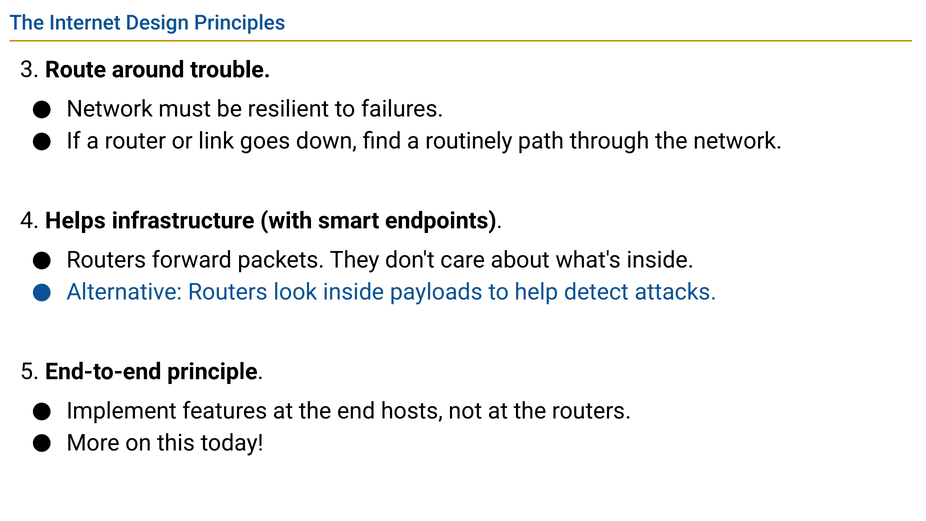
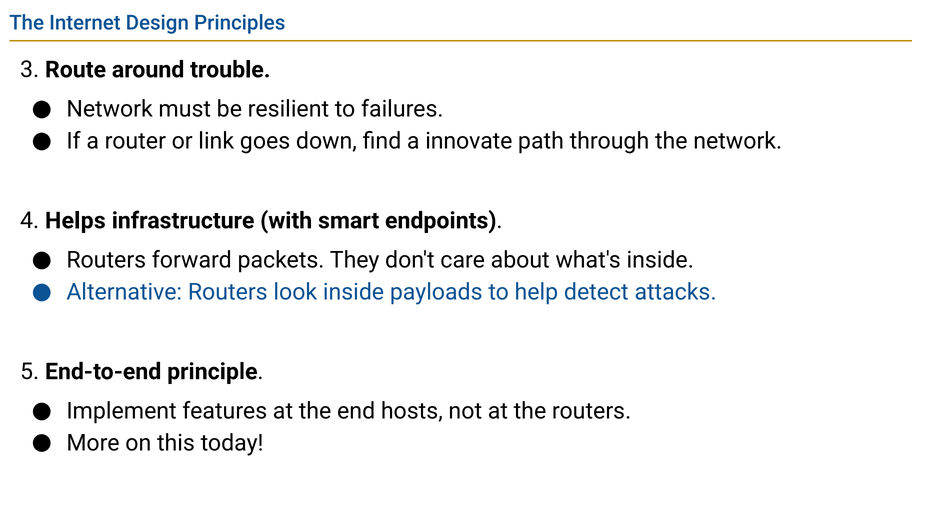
routinely: routinely -> innovate
